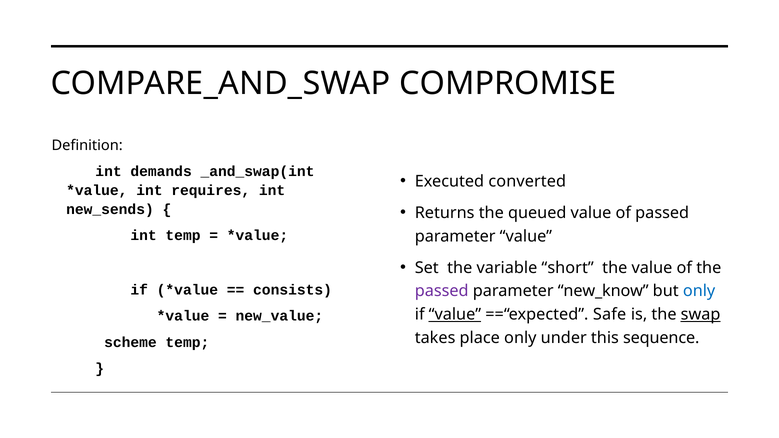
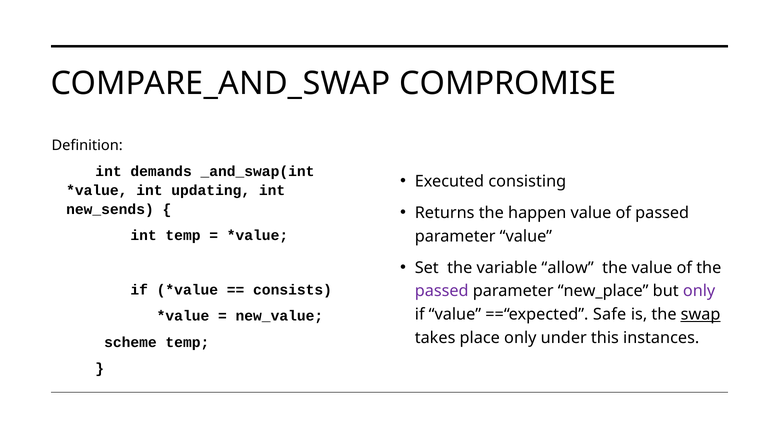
converted: converted -> consisting
requires: requires -> updating
queued: queued -> happen
short: short -> allow
new_know: new_know -> new_place
only at (699, 291) colour: blue -> purple
value at (455, 315) underline: present -> none
sequence: sequence -> instances
